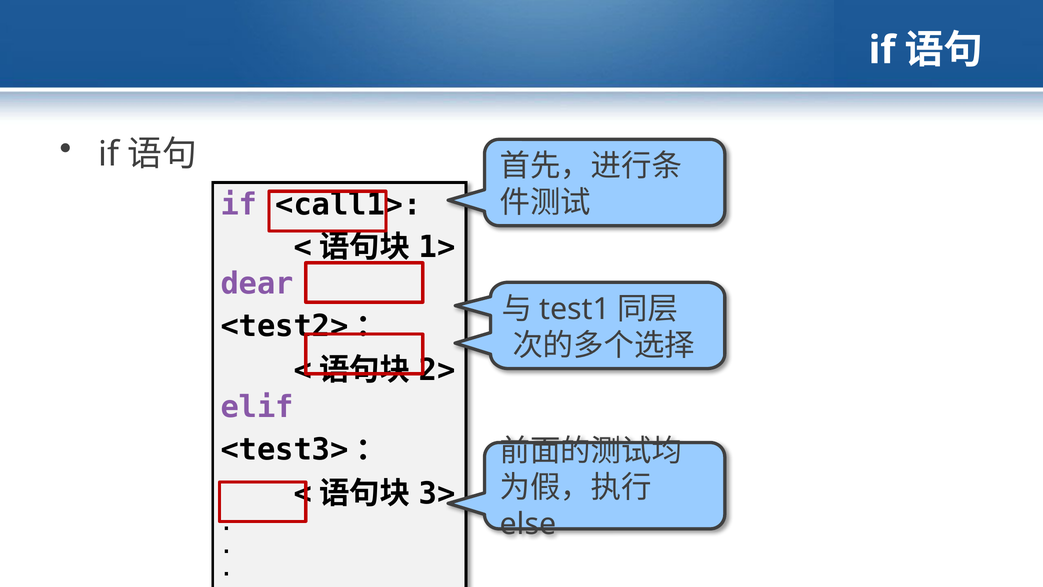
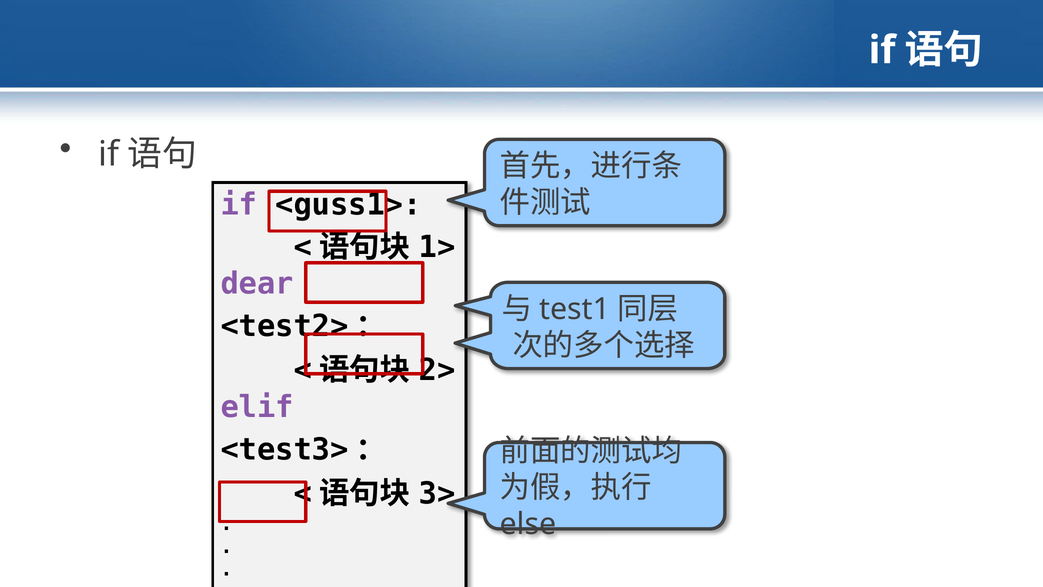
<call1>: <call1> -> <guss1>
